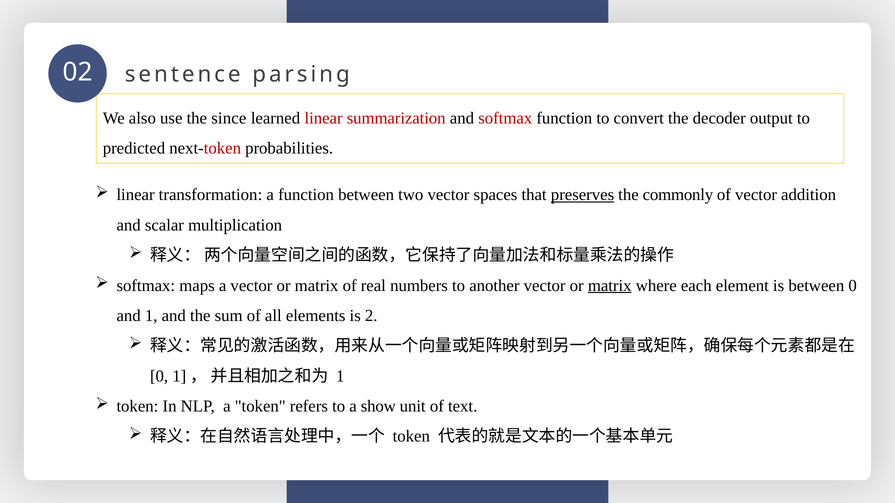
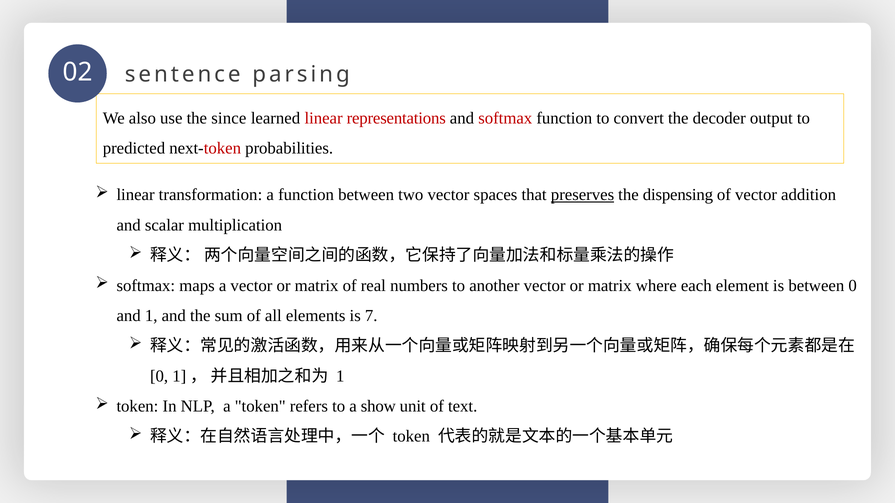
summarization: summarization -> representations
commonly: commonly -> dispensing
matrix at (610, 286) underline: present -> none
2: 2 -> 7
